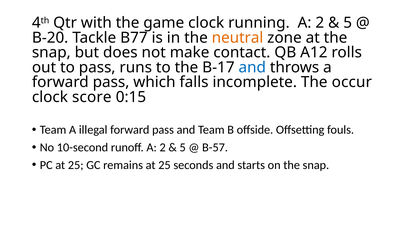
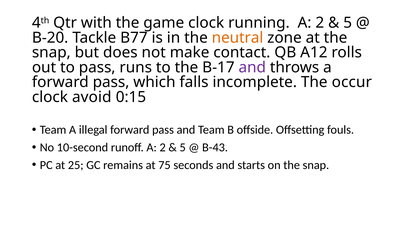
and at (252, 67) colour: blue -> purple
score: score -> avoid
B-57: B-57 -> B-43
remains at 25: 25 -> 75
